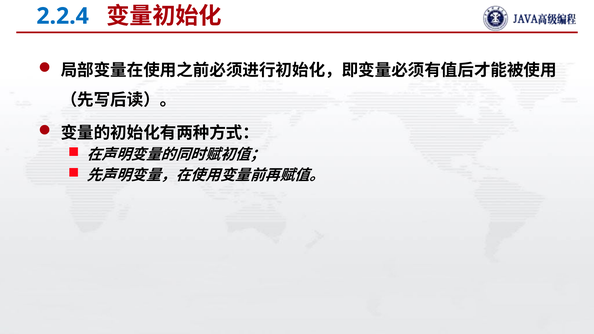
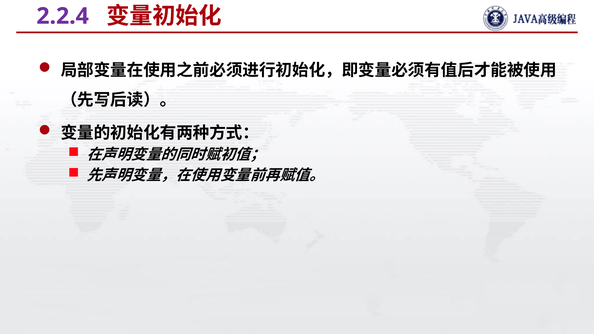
2.2.4 colour: blue -> purple
